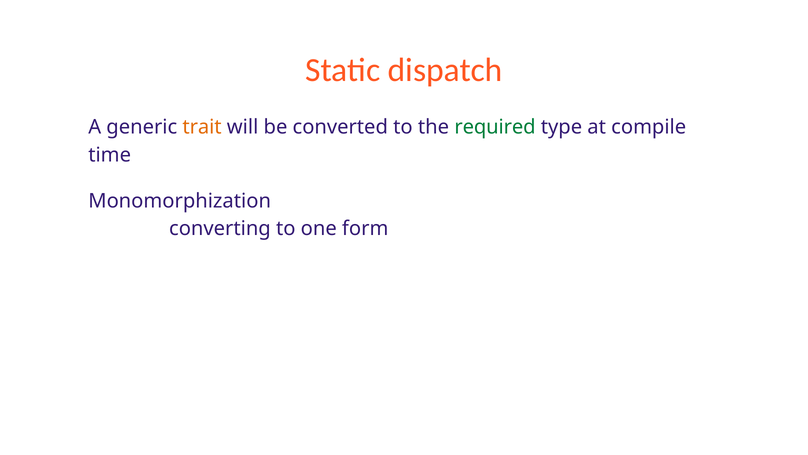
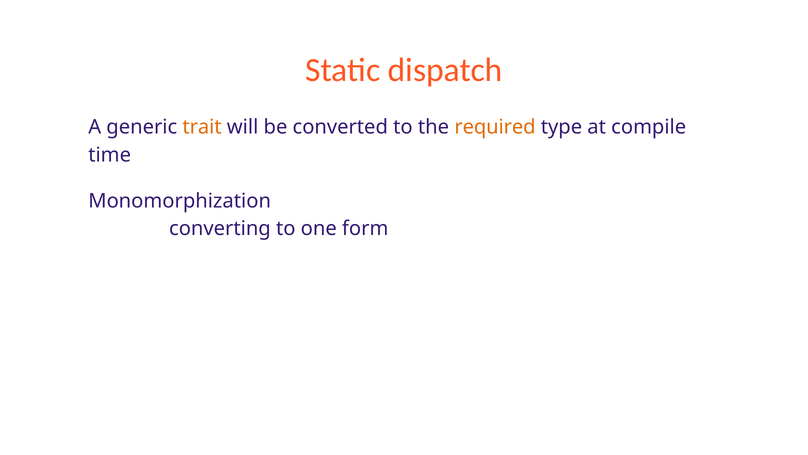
required colour: green -> orange
